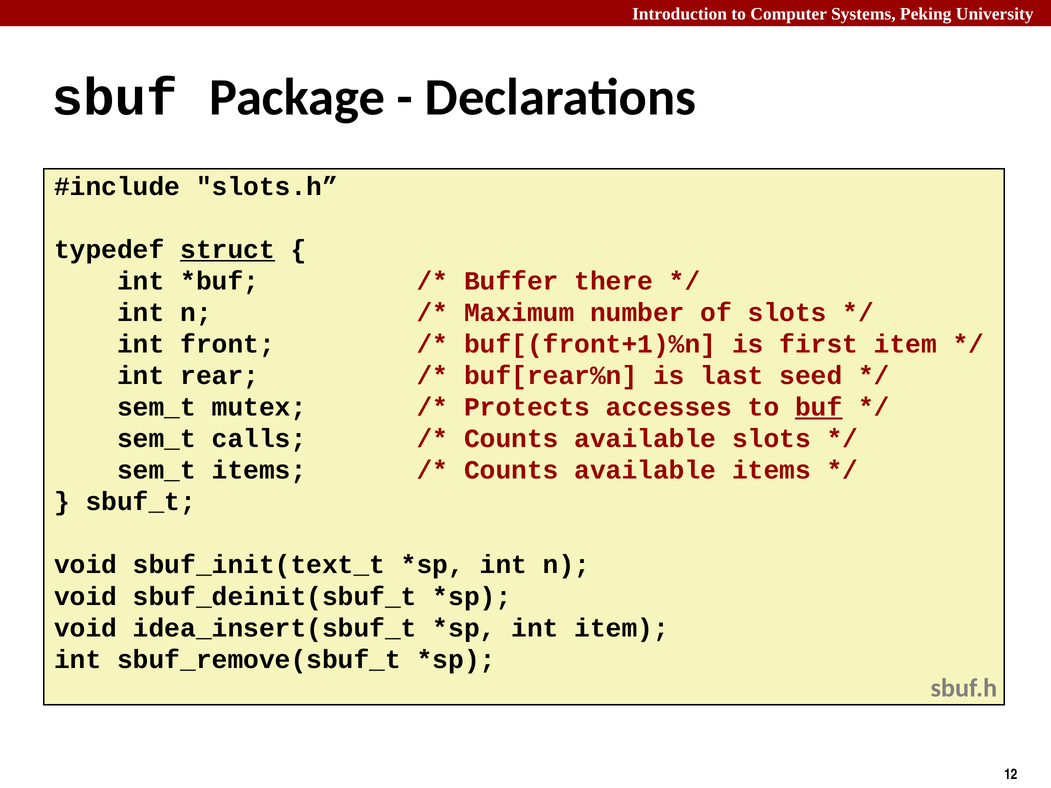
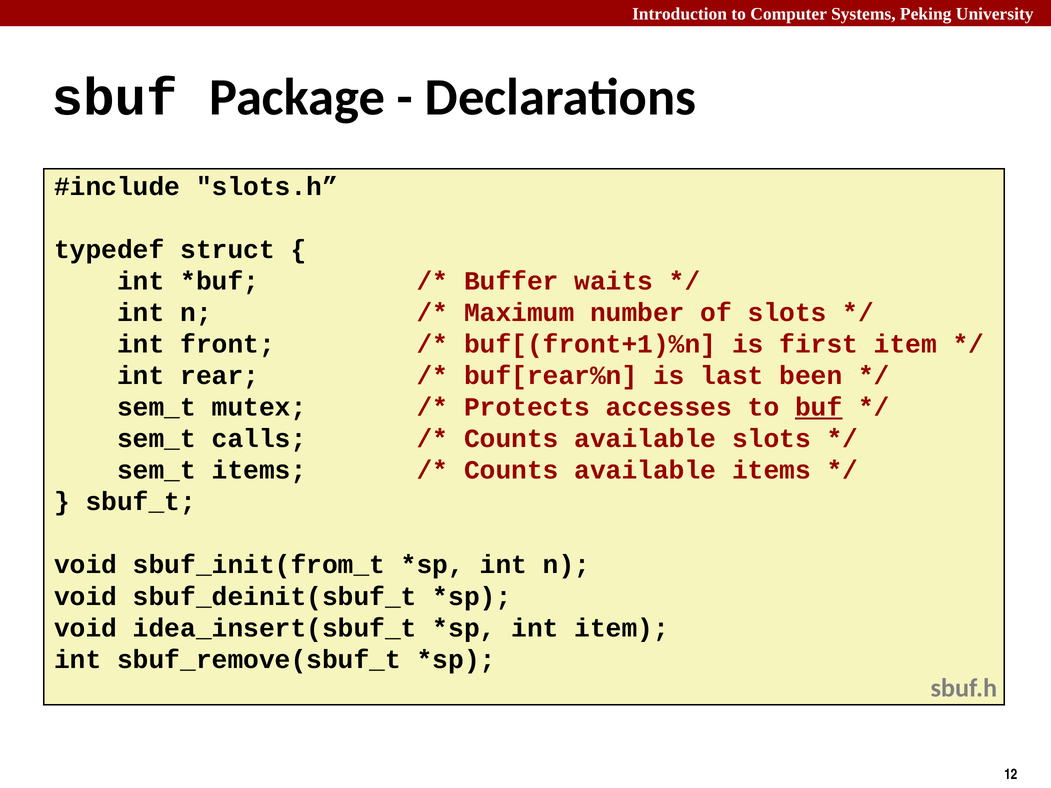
struct underline: present -> none
there: there -> waits
seed: seed -> been
sbuf_init(text_t: sbuf_init(text_t -> sbuf_init(from_t
